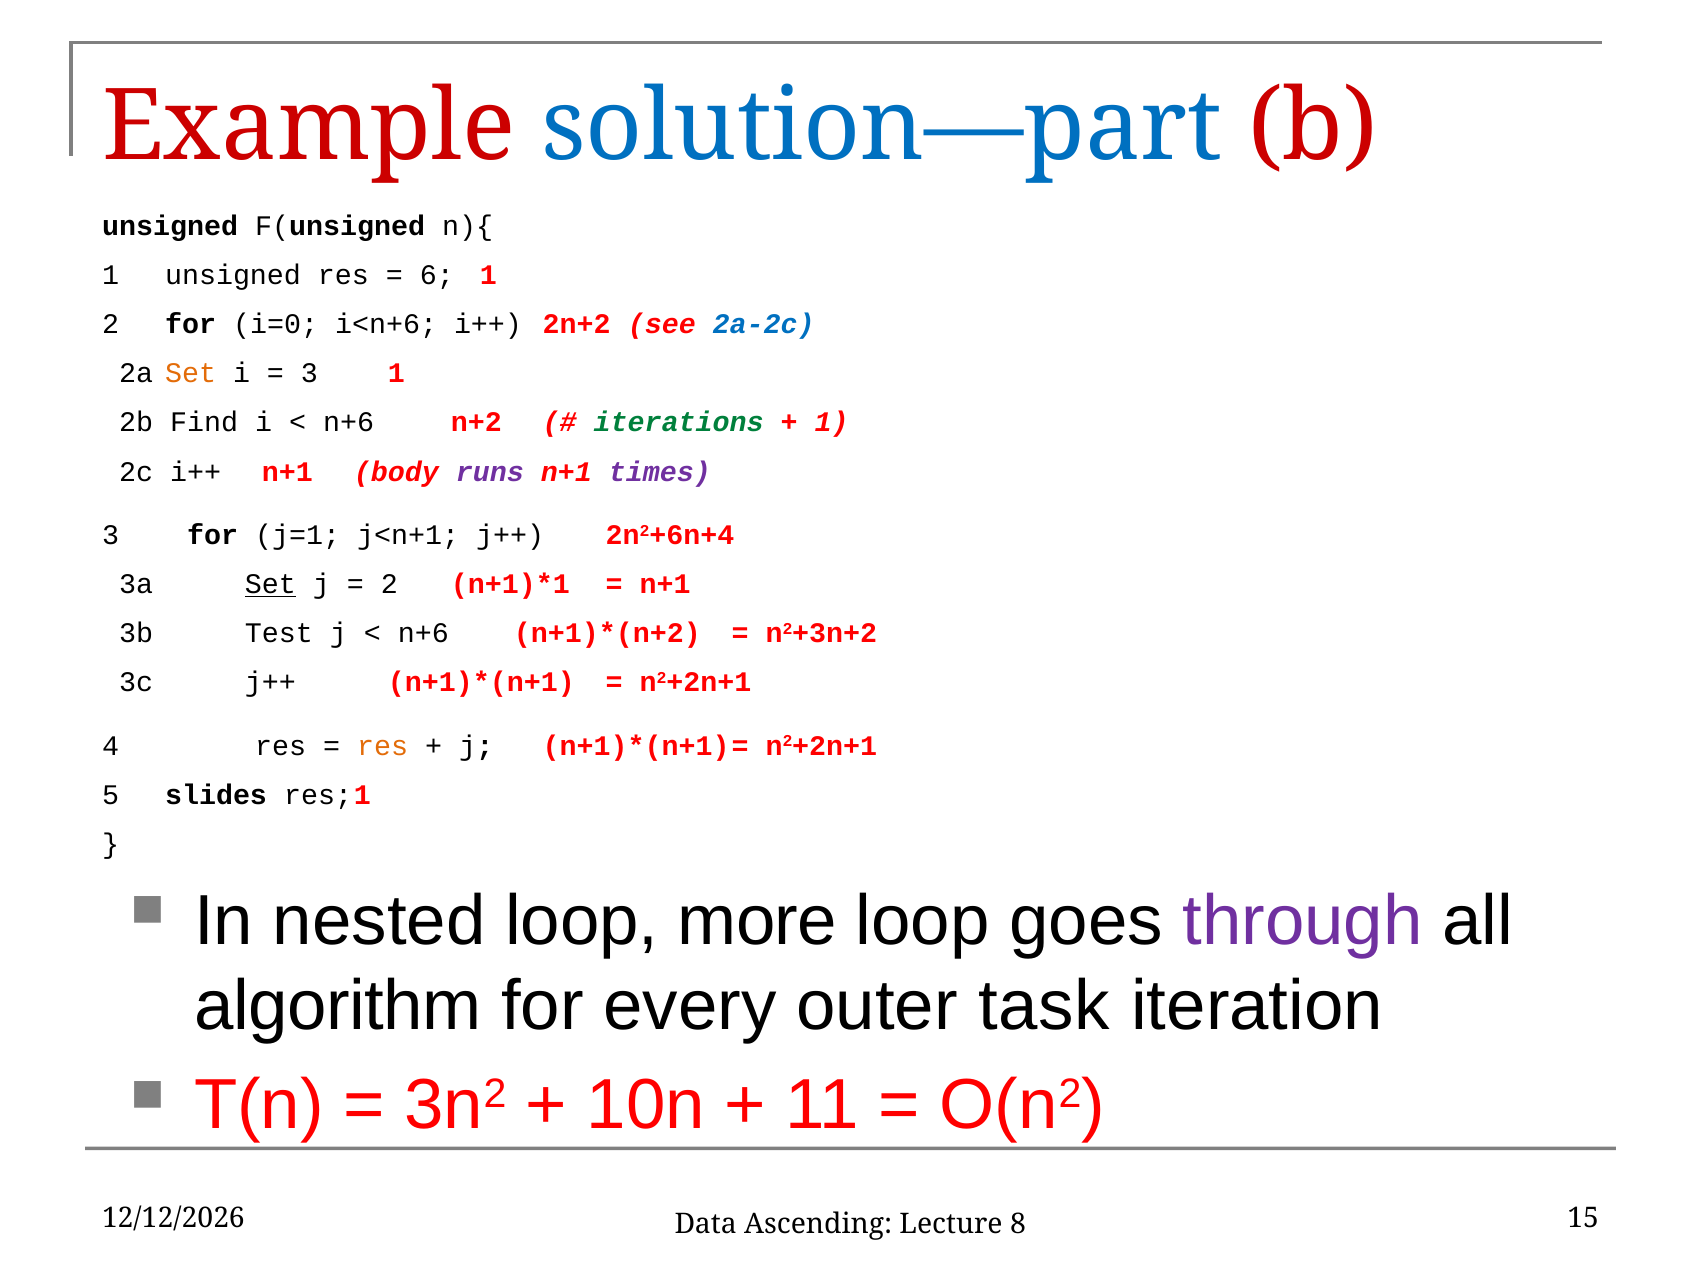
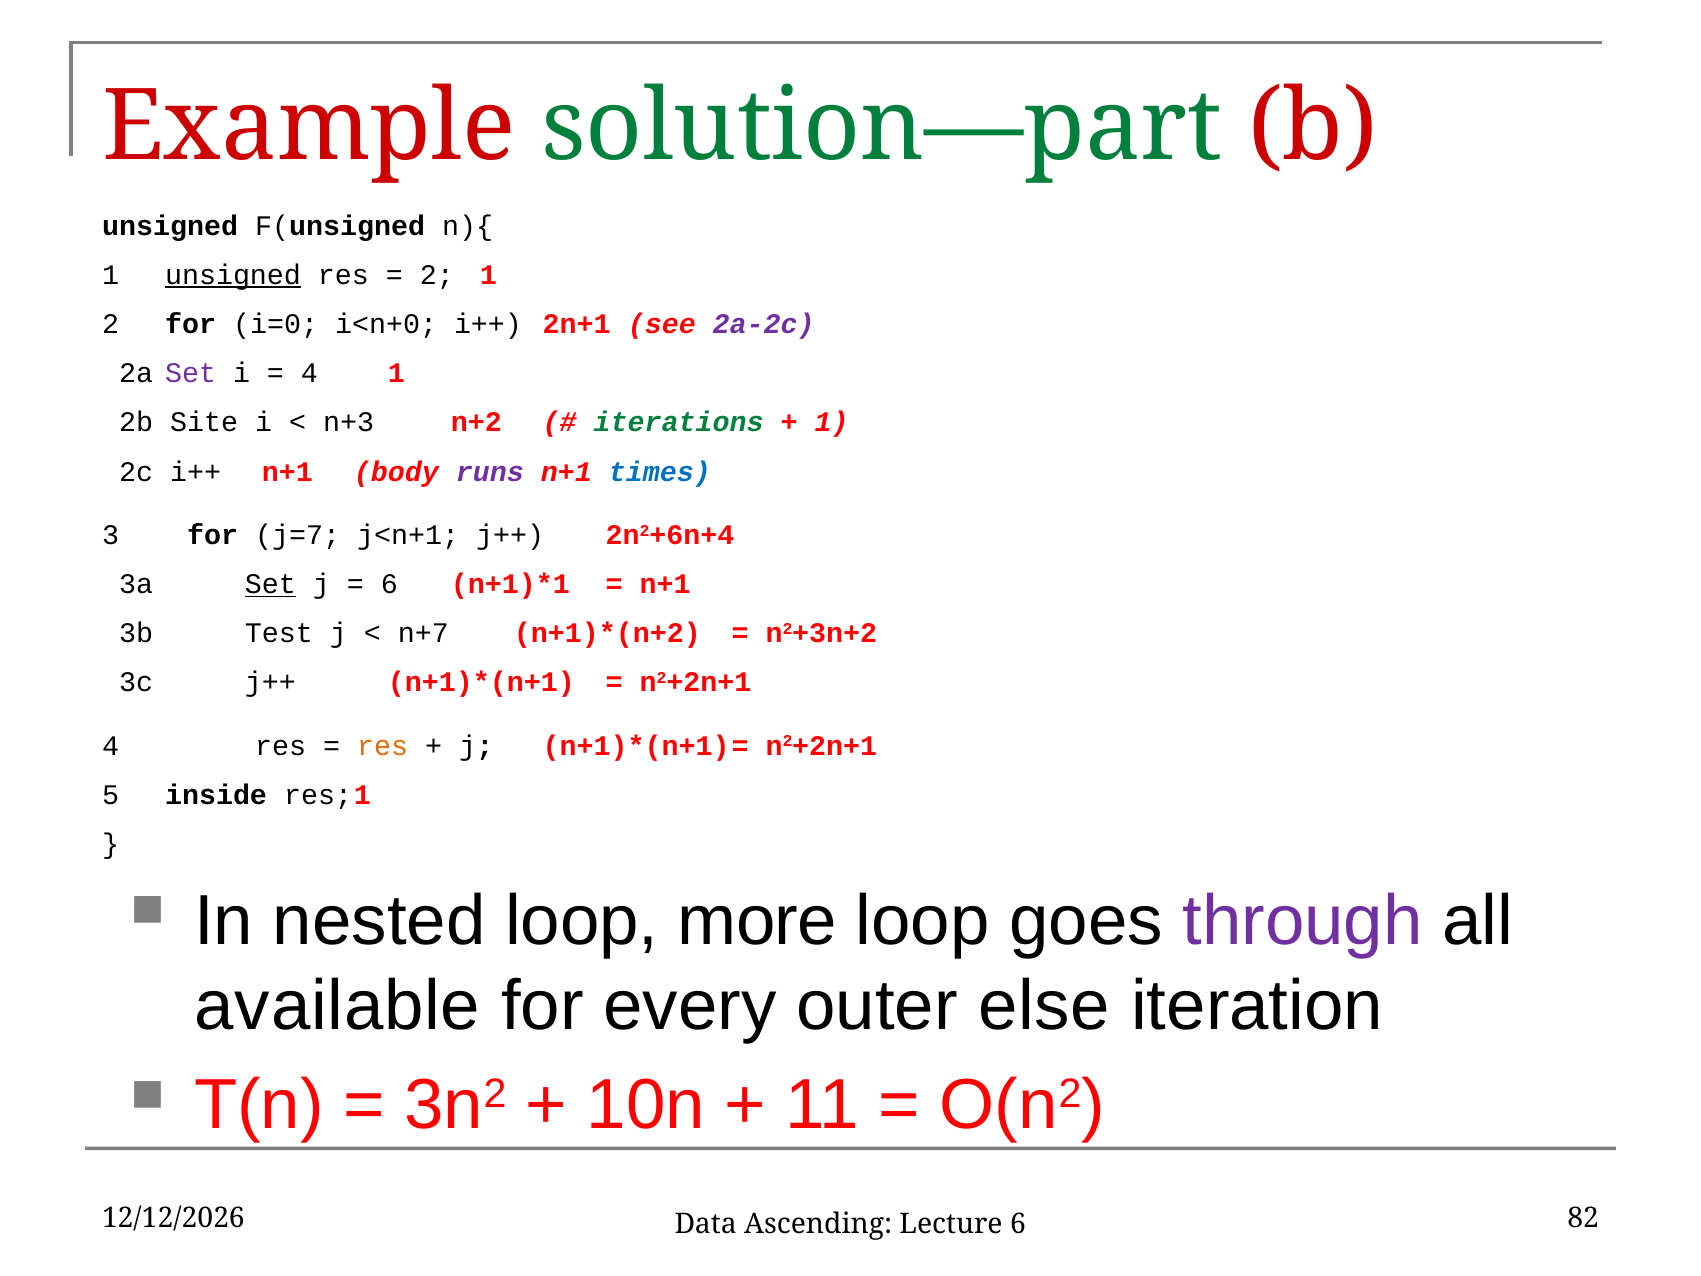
solution—part colour: blue -> green
unsigned at (233, 275) underline: none -> present
6 at (437, 275): 6 -> 2
i<n+6: i<n+6 -> i<n+0
2n+2: 2n+2 -> 2n+1
2a-2c colour: blue -> purple
Set at (191, 373) colour: orange -> purple
3 at (309, 373): 3 -> 4
Find: Find -> Site
n+6 at (349, 423): n+6 -> n+3
times colour: purple -> blue
j=1: j=1 -> j=7
2 at (389, 584): 2 -> 6
n+6 at (423, 633): n+6 -> n+7
slides: slides -> inside
algorithm: algorithm -> available
task: task -> else
15: 15 -> 82
Lecture 8: 8 -> 6
